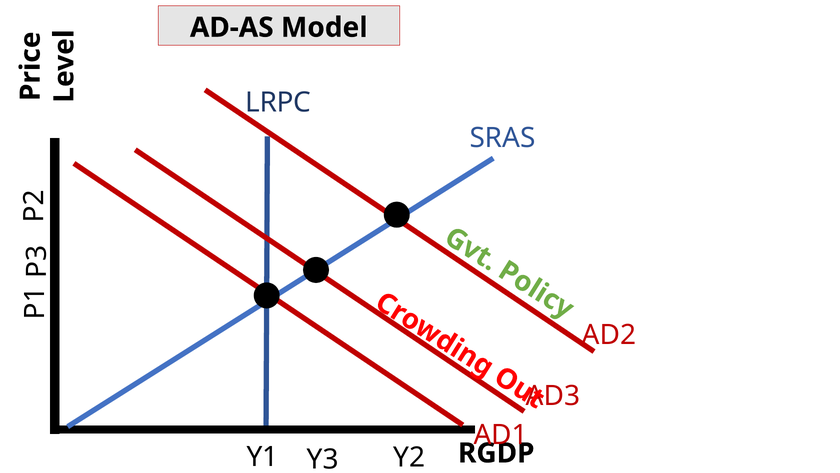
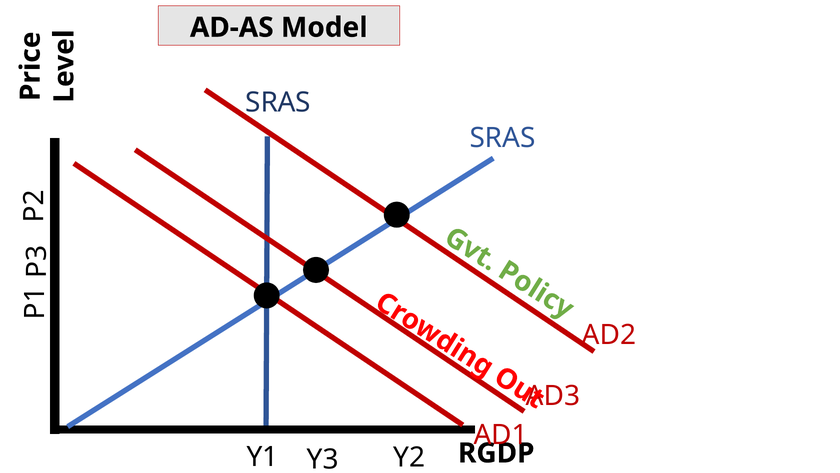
LRPC at (278, 102): LRPC -> SRAS
